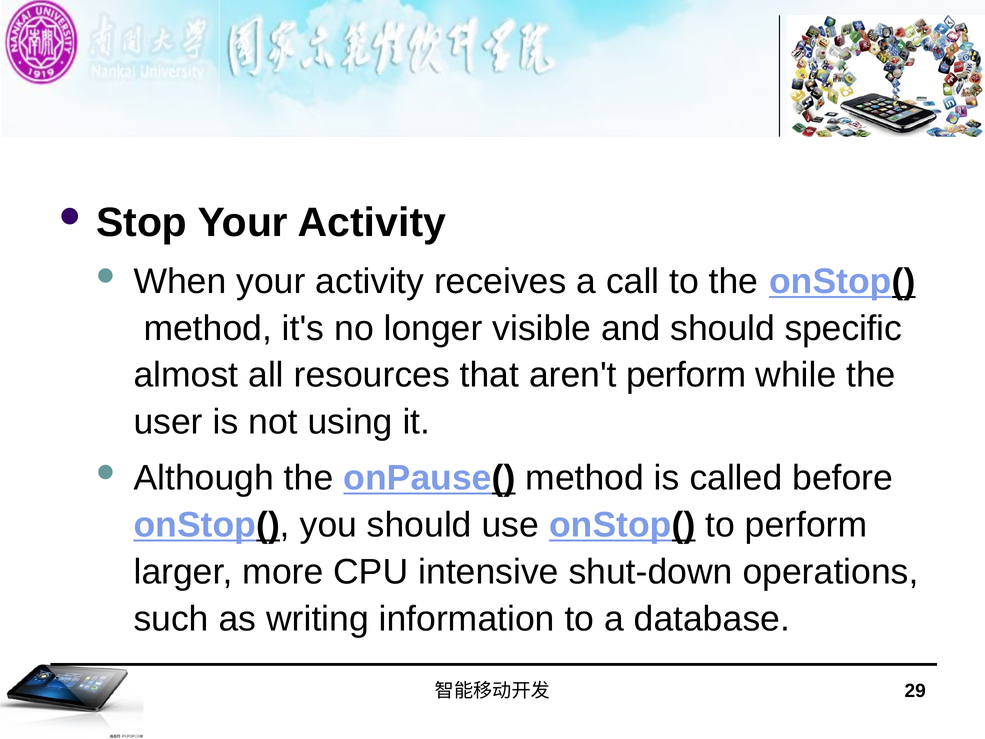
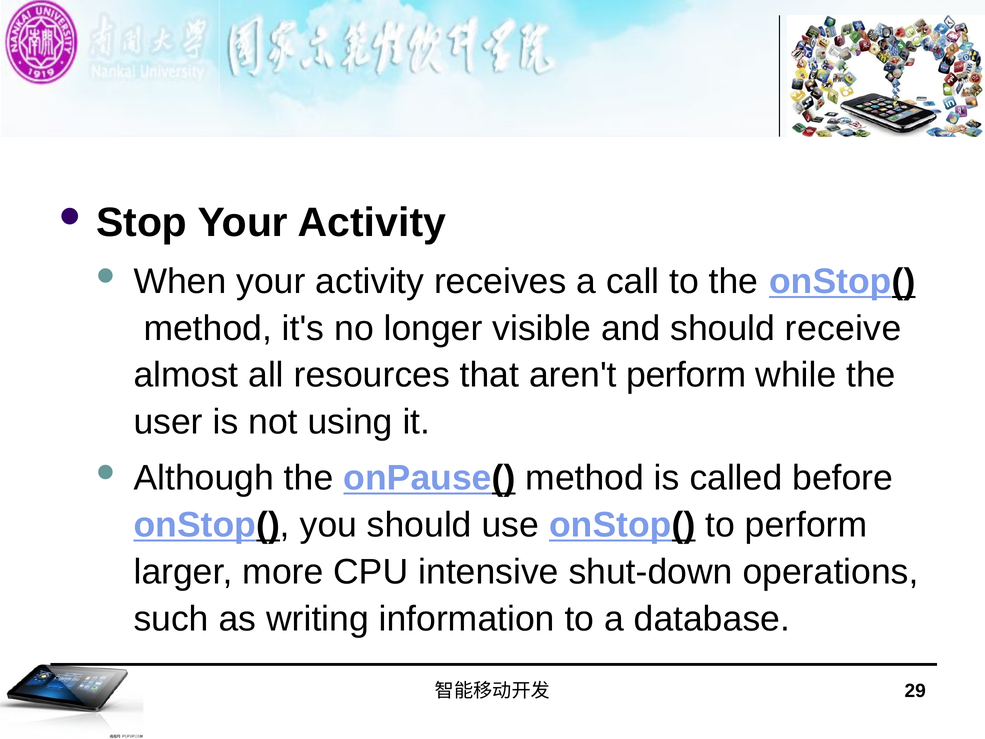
specific: specific -> receive
